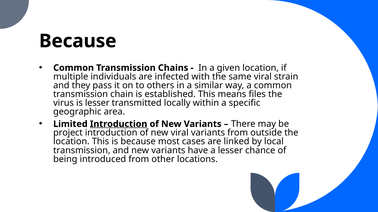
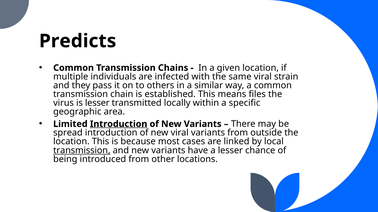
Because at (78, 41): Because -> Predicts
project: project -> spread
transmission at (82, 151) underline: none -> present
